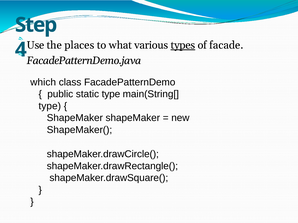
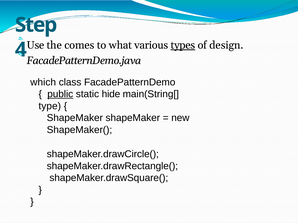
places: places -> comes
facade: facade -> design
public underline: none -> present
static type: type -> hide
